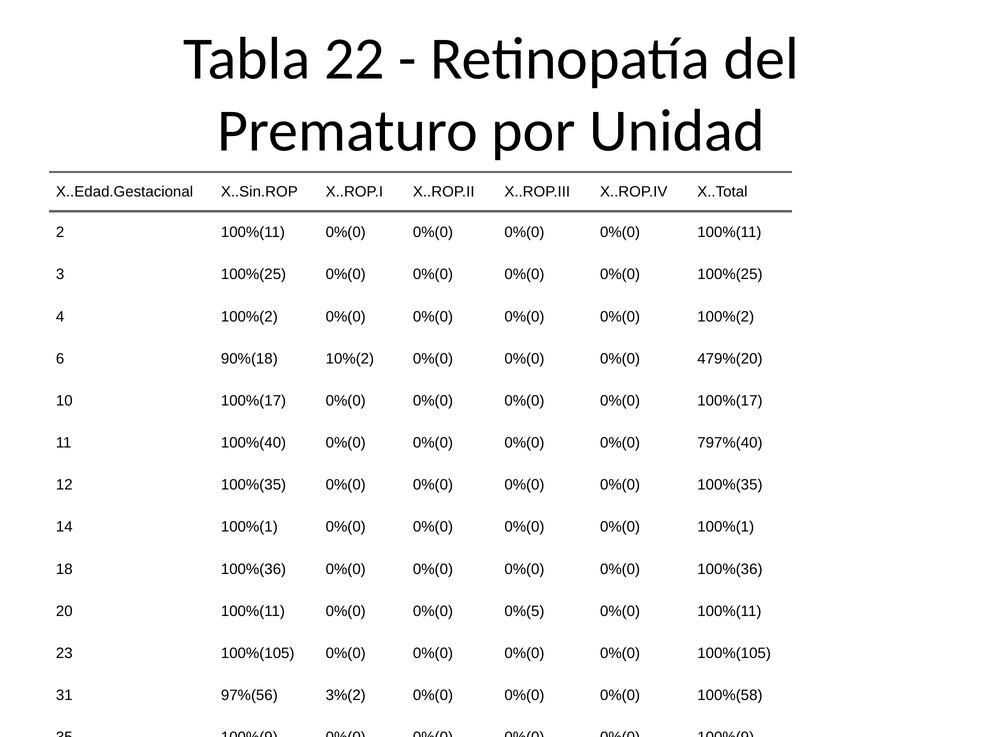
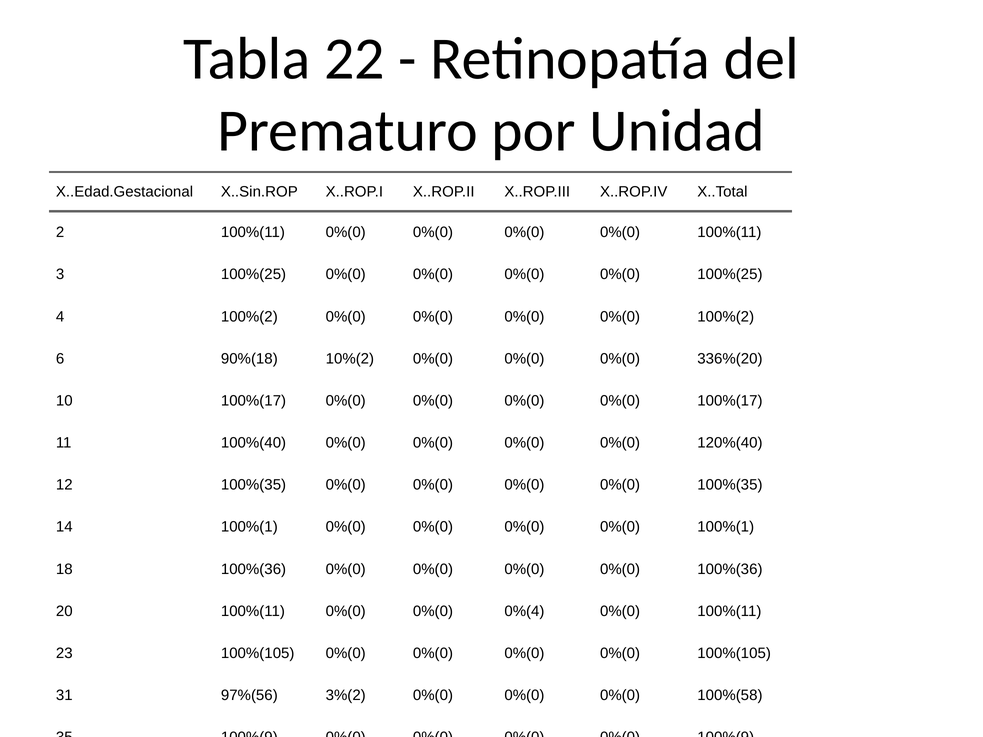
479%(20: 479%(20 -> 336%(20
797%(40: 797%(40 -> 120%(40
0%(5: 0%(5 -> 0%(4
